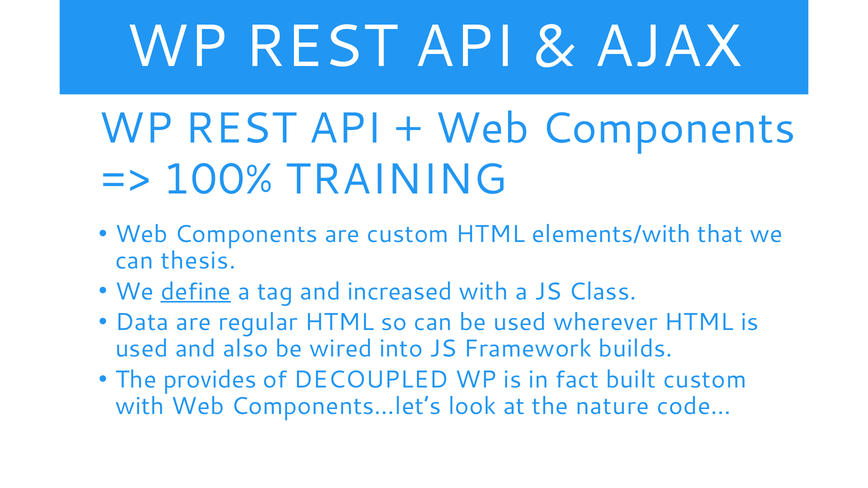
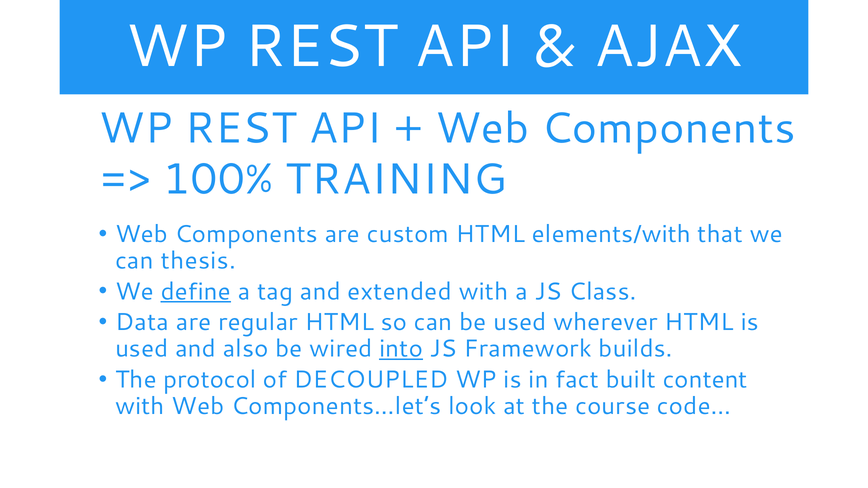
increased: increased -> extended
into underline: none -> present
provides: provides -> protocol
built custom: custom -> content
nature: nature -> course
